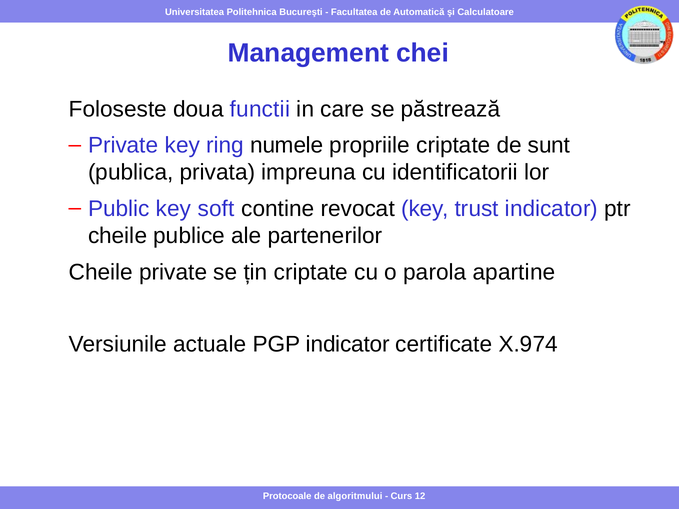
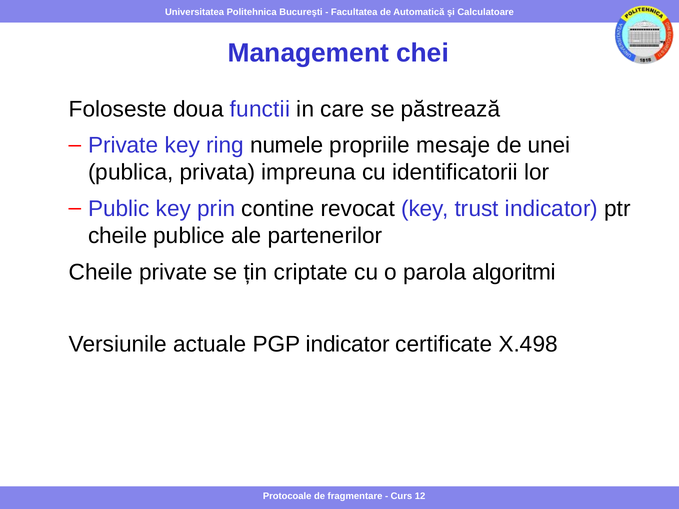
propriile criptate: criptate -> mesaje
sunt: sunt -> unei
soft: soft -> prin
apartine: apartine -> algoritmi
X.974: X.974 -> X.498
algoritmului: algoritmului -> fragmentare
